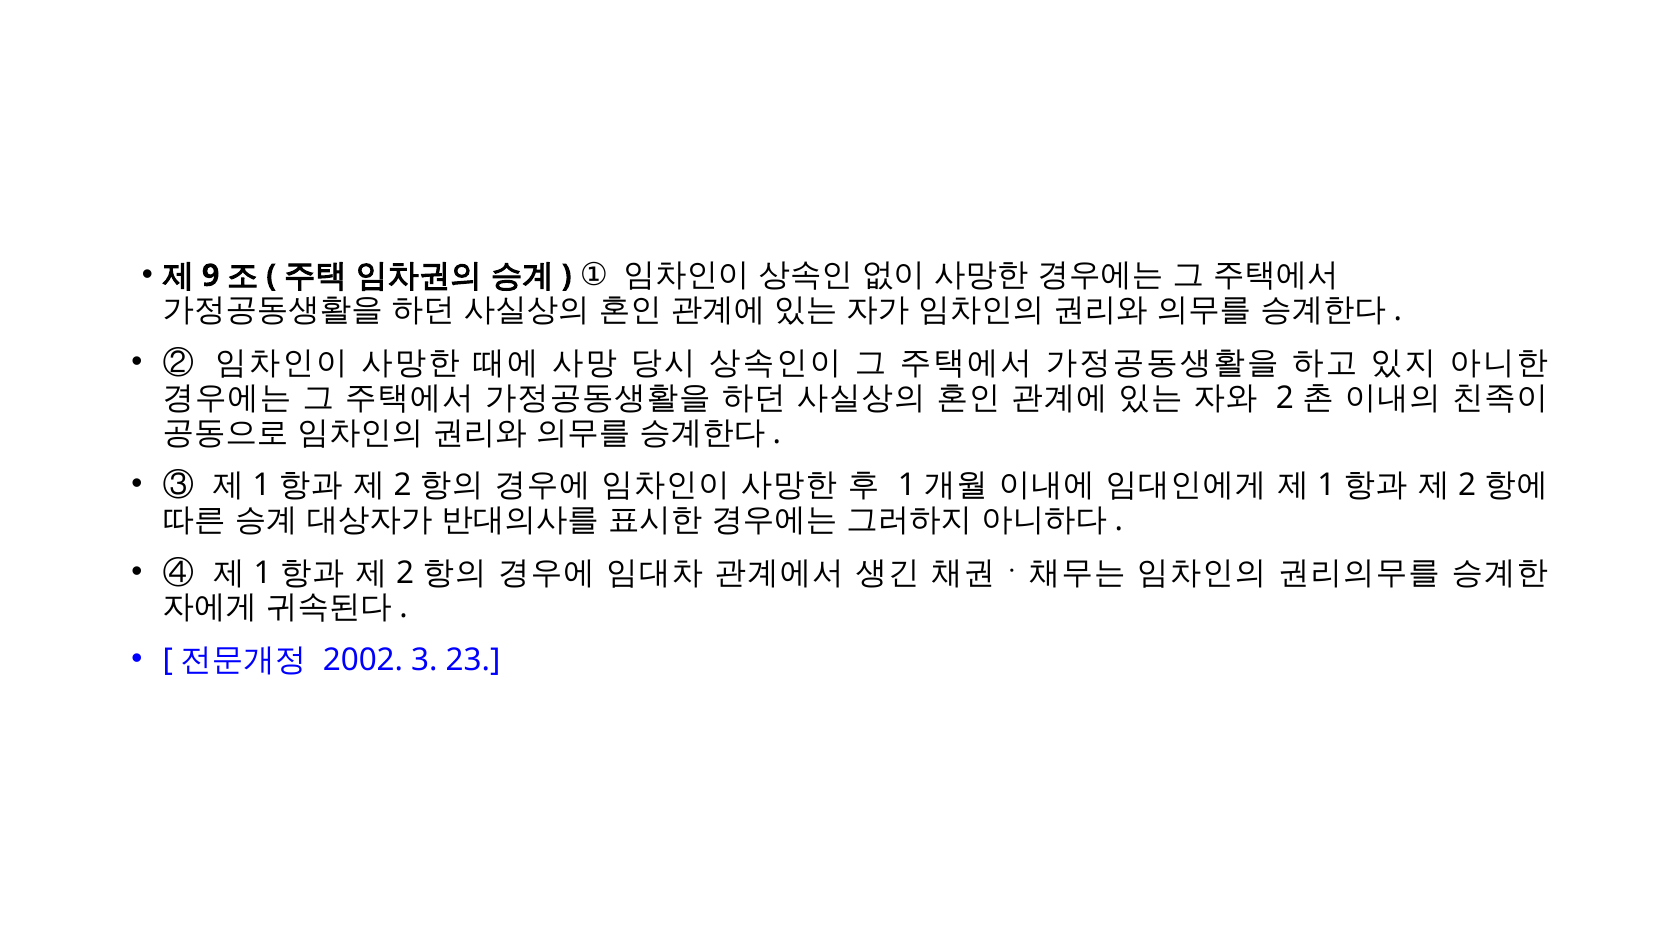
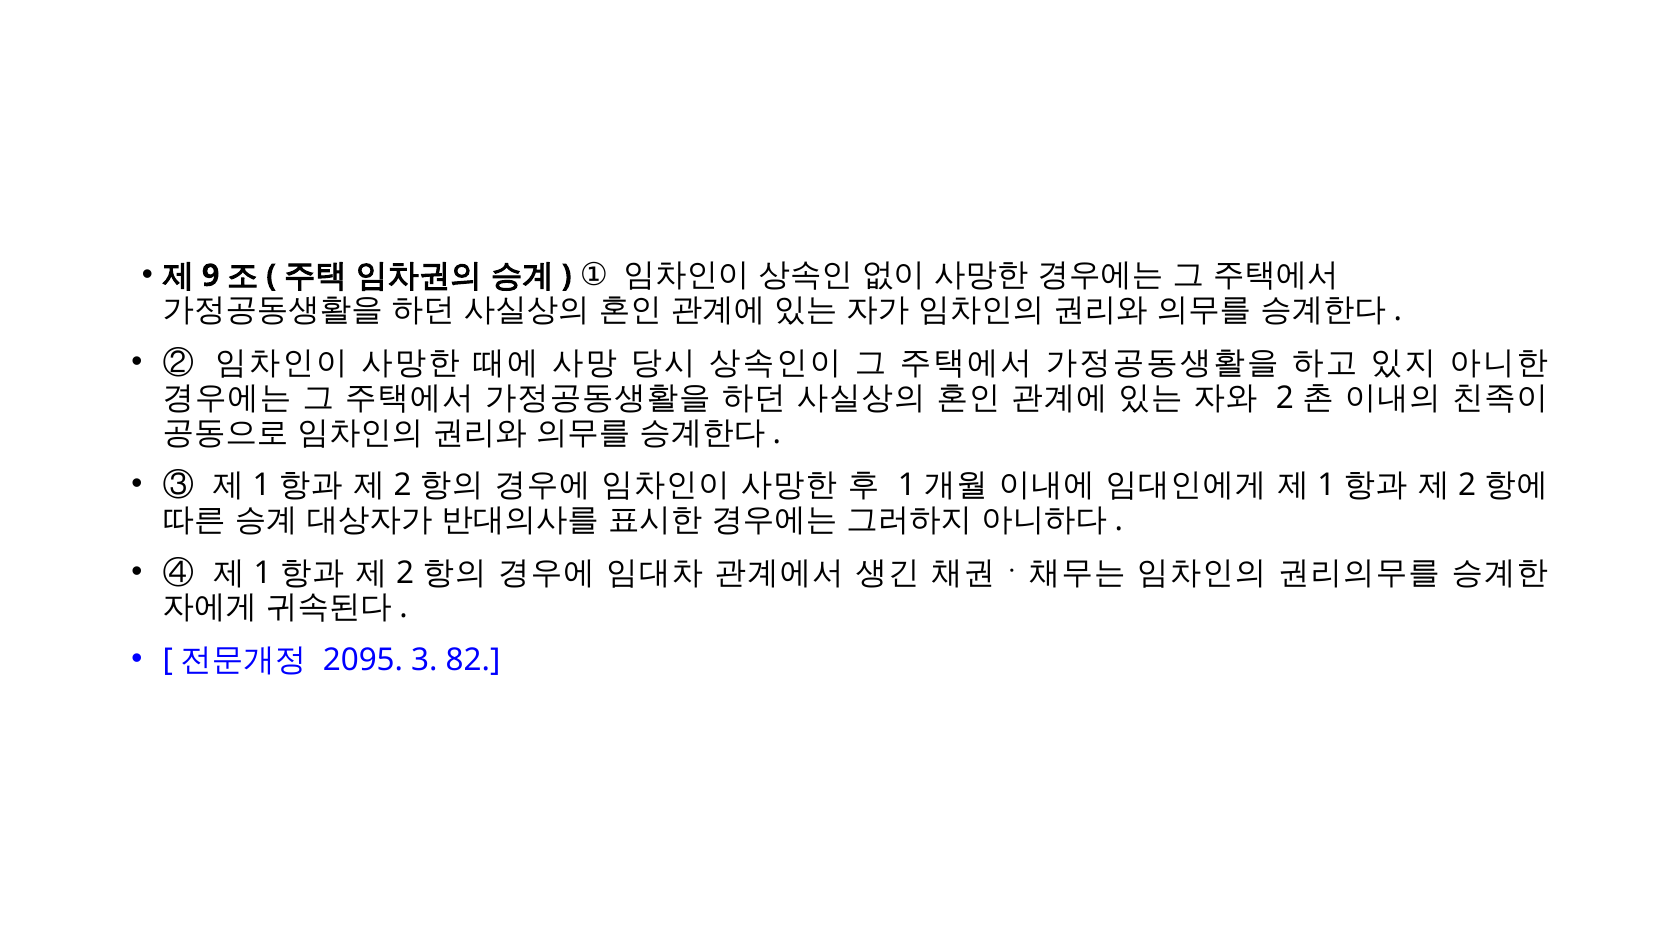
2002: 2002 -> 2095
23: 23 -> 82
